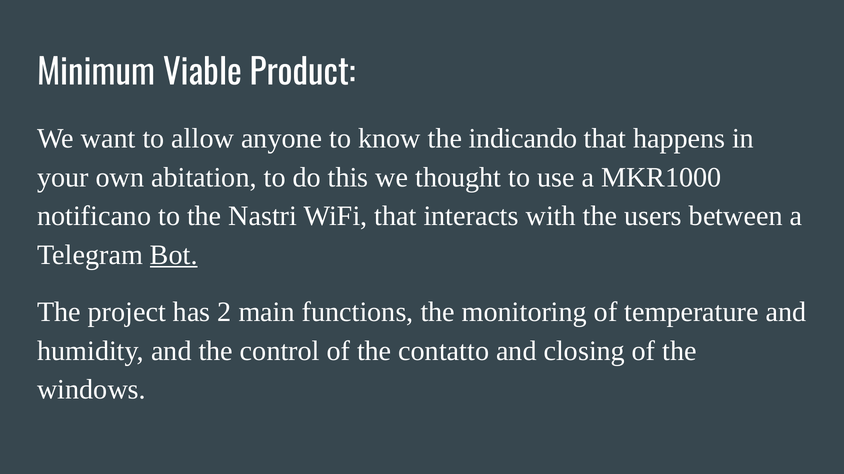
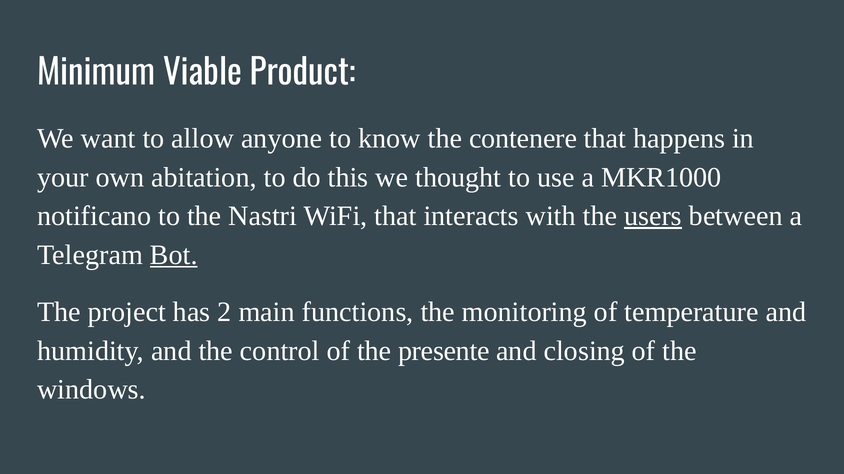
indicando: indicando -> contenere
users underline: none -> present
contatto: contatto -> presente
